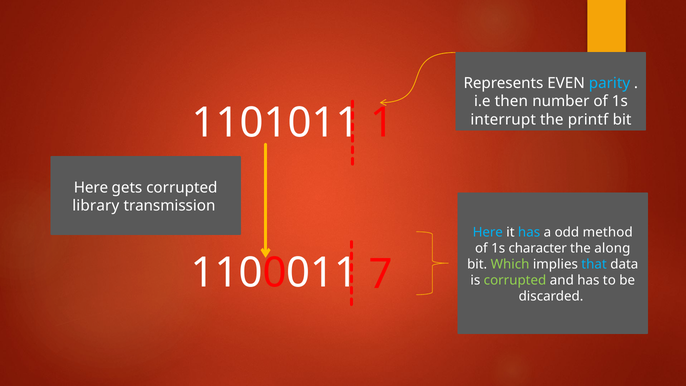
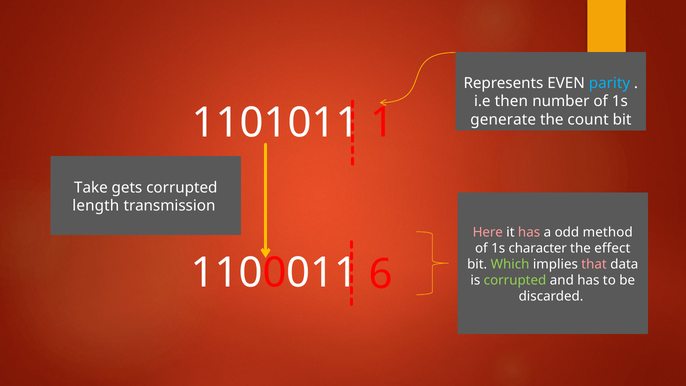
interrupt: interrupt -> generate
printf: printf -> count
Here at (91, 187): Here -> Take
library: library -> length
Here at (488, 232) colour: light blue -> pink
has at (529, 232) colour: light blue -> pink
along: along -> effect
that colour: light blue -> pink
7: 7 -> 6
